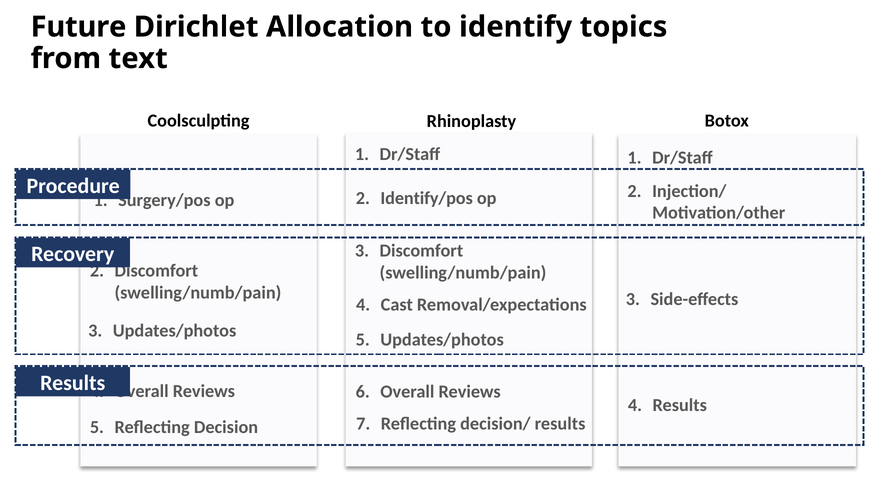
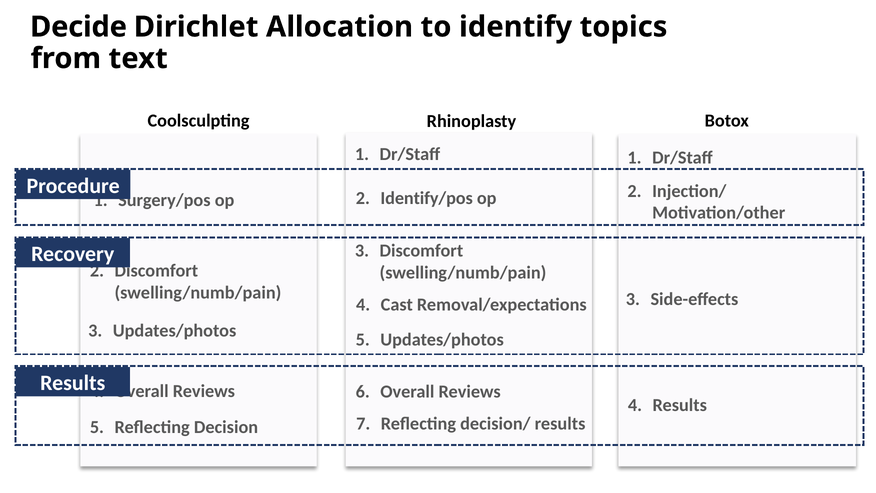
Future: Future -> Decide
